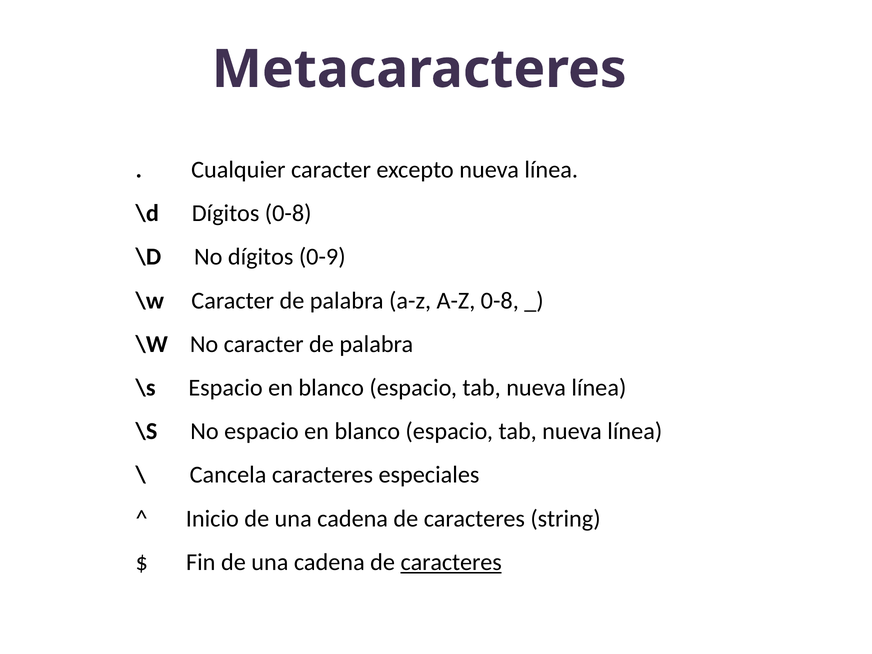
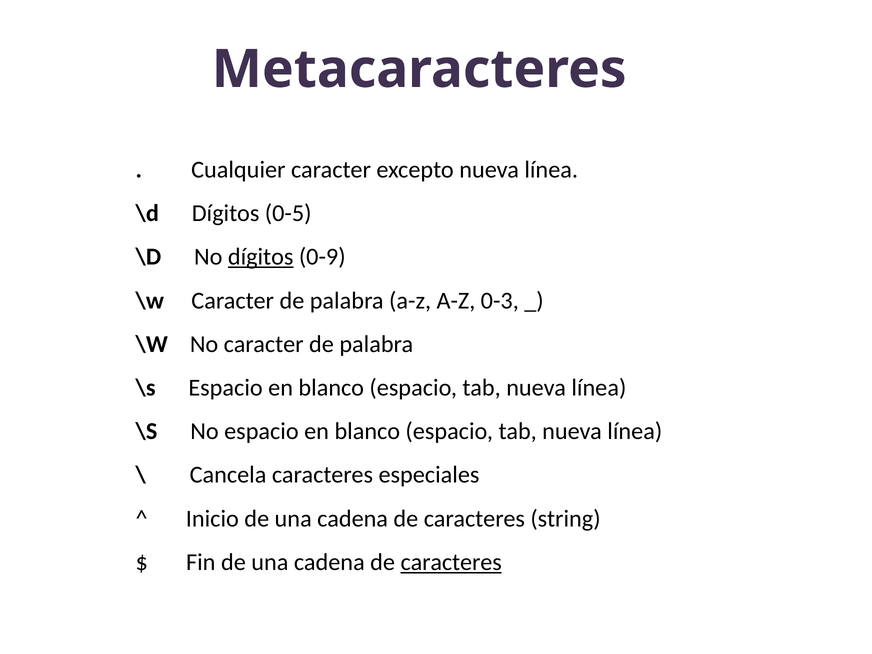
Dígitos 0-8: 0-8 -> 0-5
dígitos at (261, 257) underline: none -> present
A-Z 0-8: 0-8 -> 0-3
